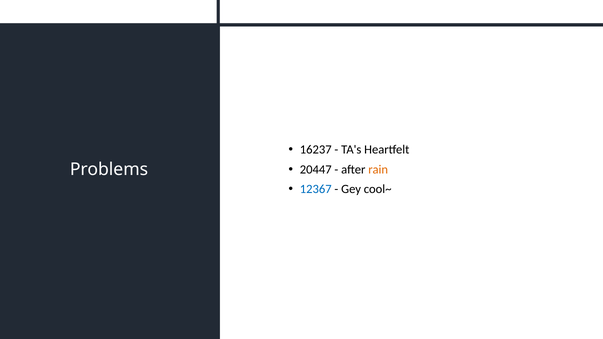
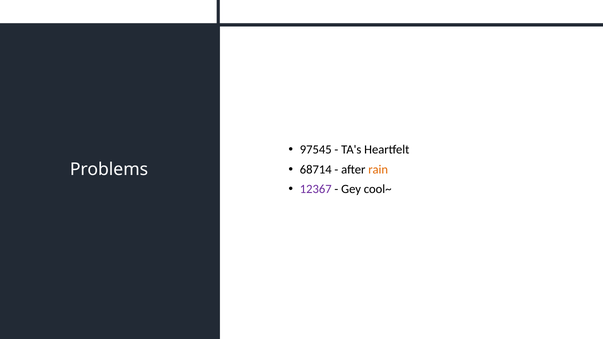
16237: 16237 -> 97545
20447: 20447 -> 68714
12367 colour: blue -> purple
